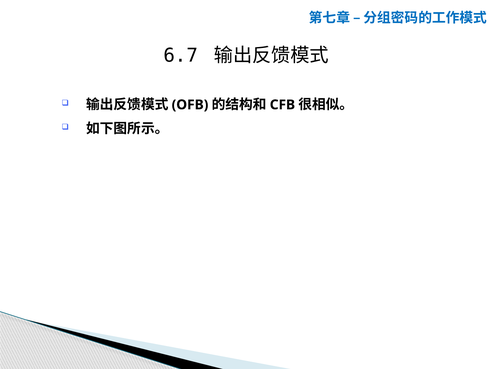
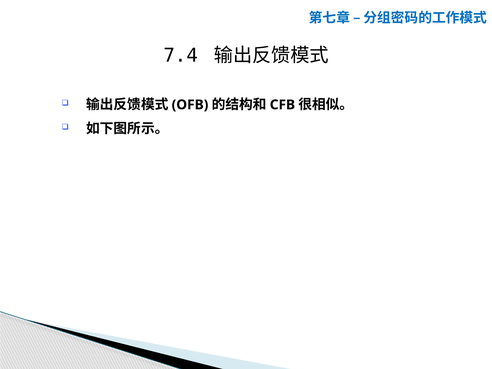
6.7: 6.7 -> 7.4
